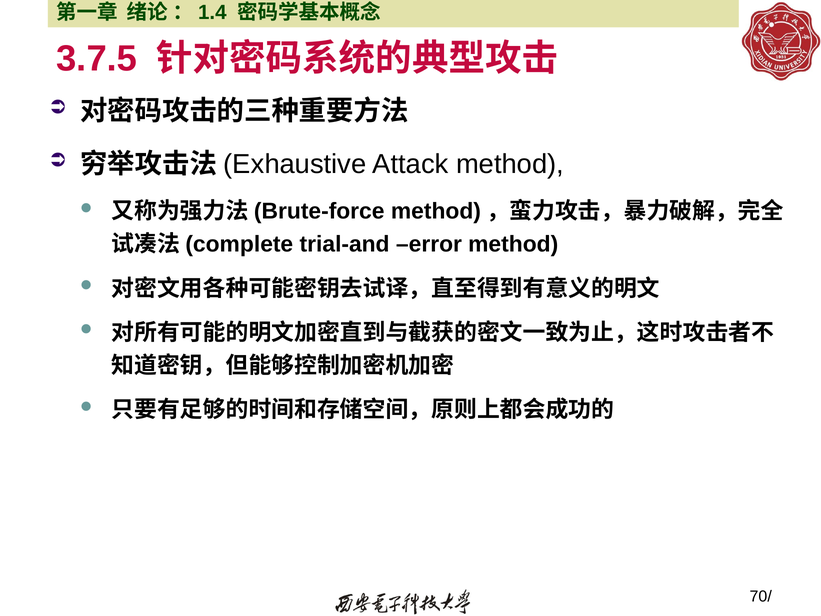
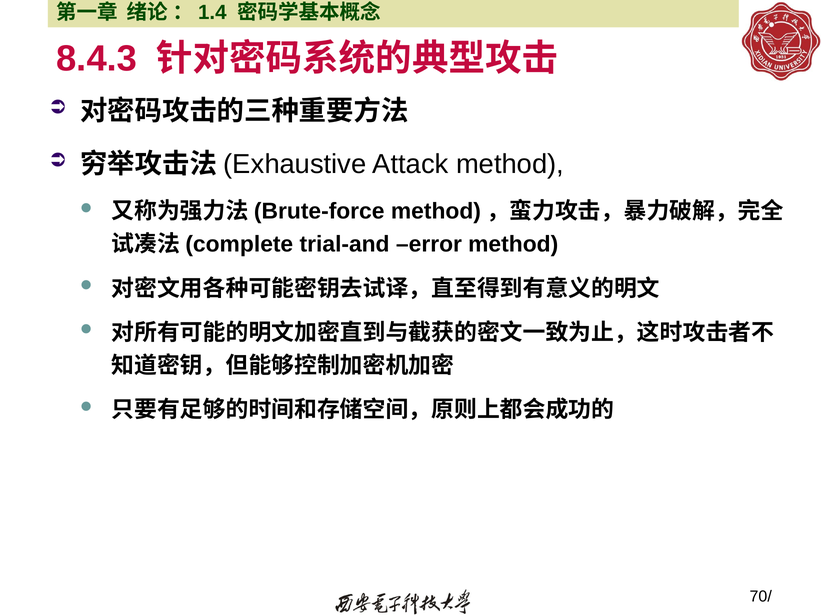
3.7.5: 3.7.5 -> 8.4.3
